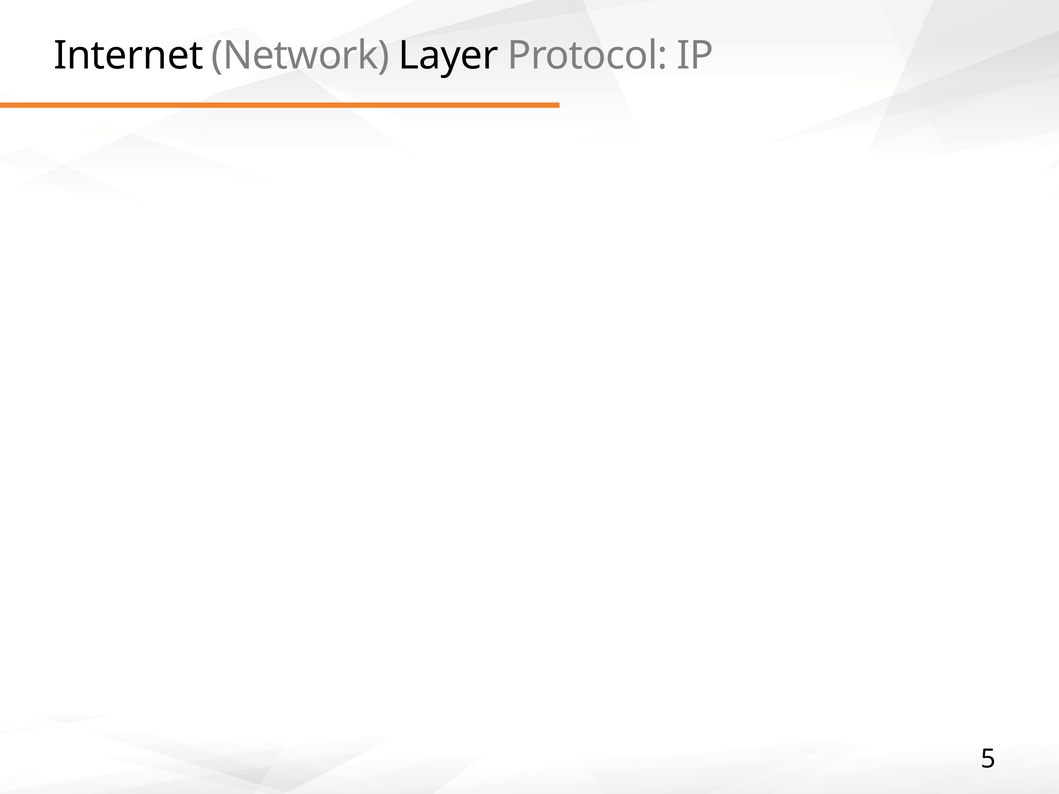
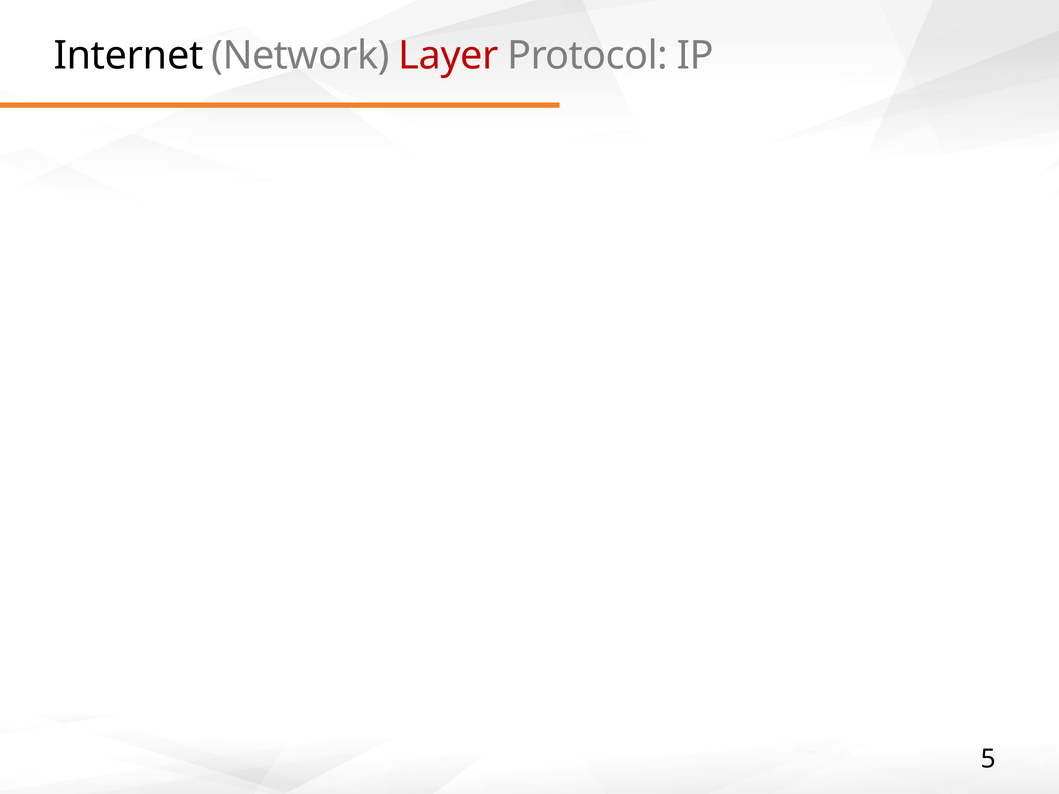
Layer colour: black -> red
